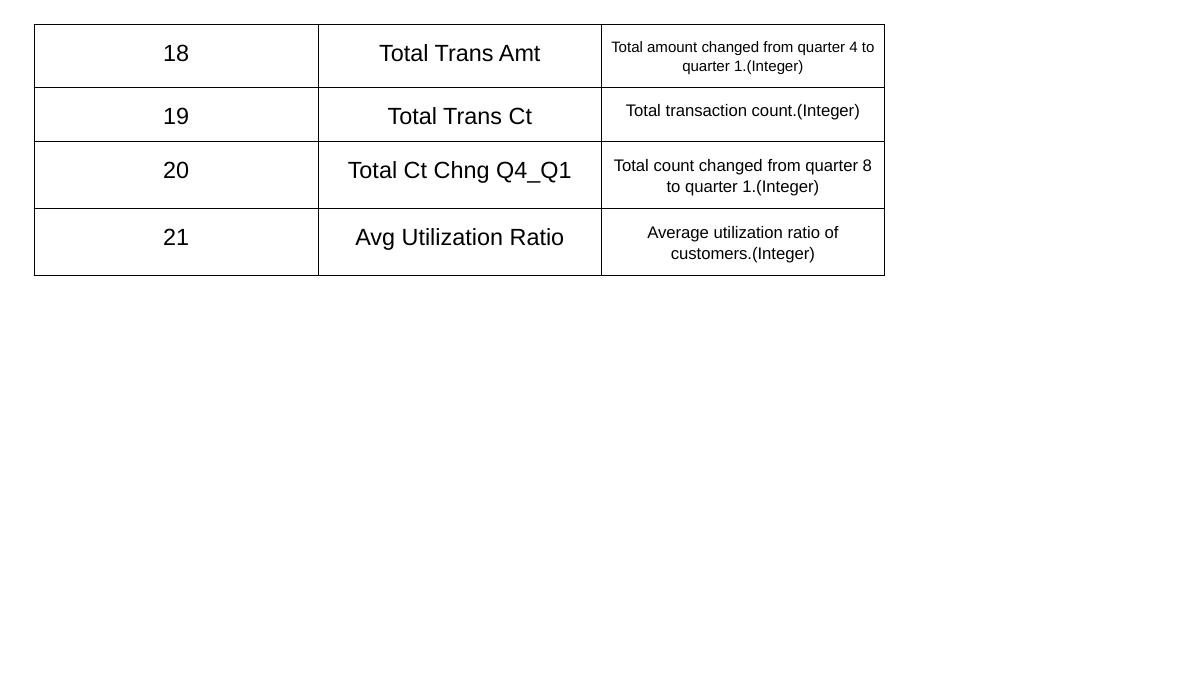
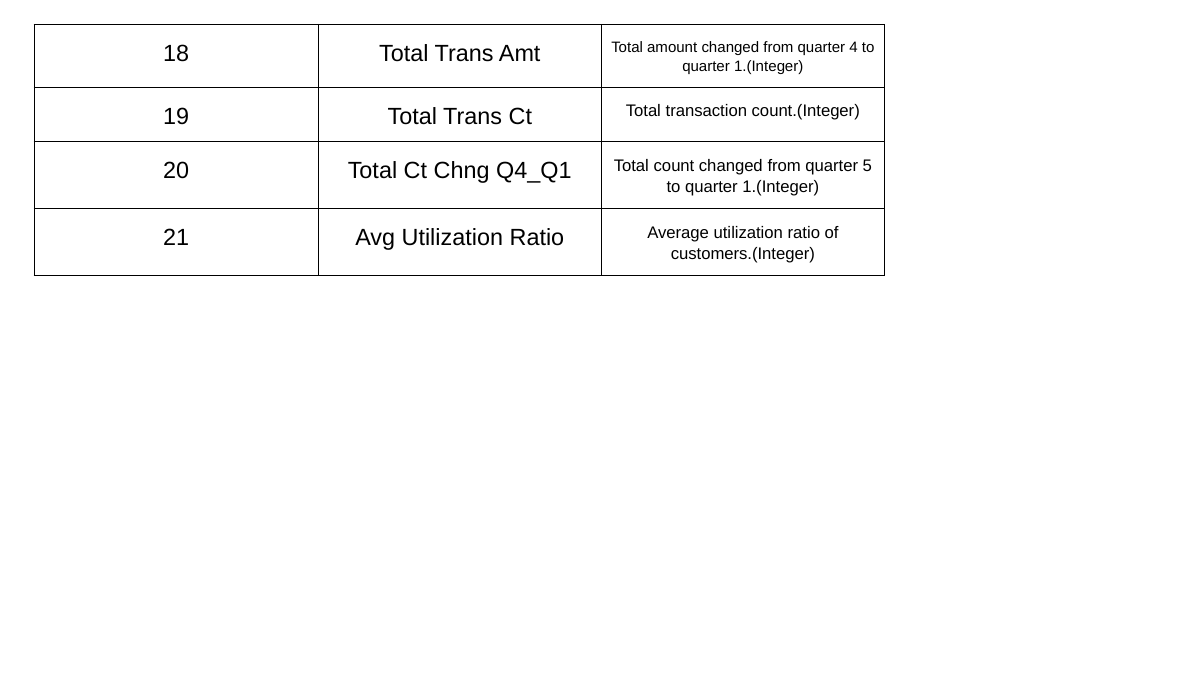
8: 8 -> 5
